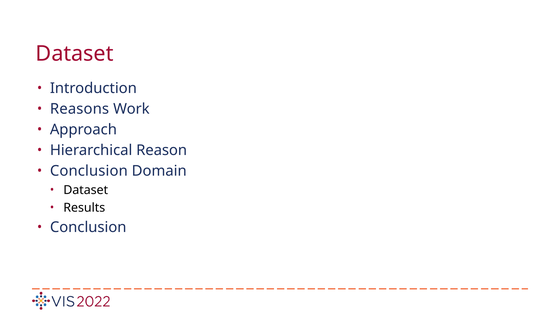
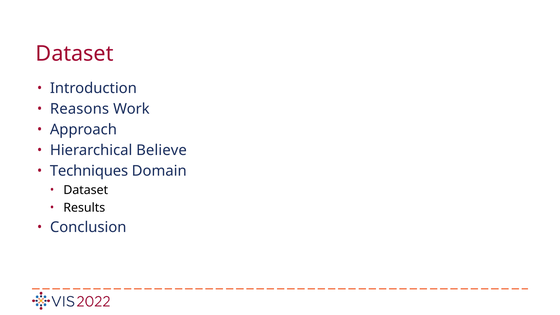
Reason: Reason -> Believe
Conclusion at (89, 171): Conclusion -> Techniques
